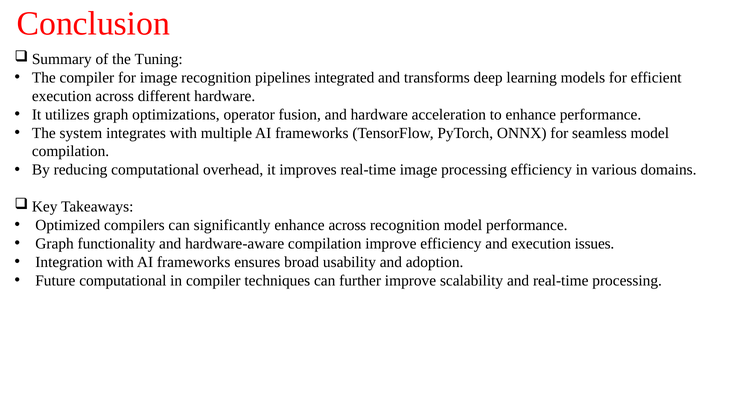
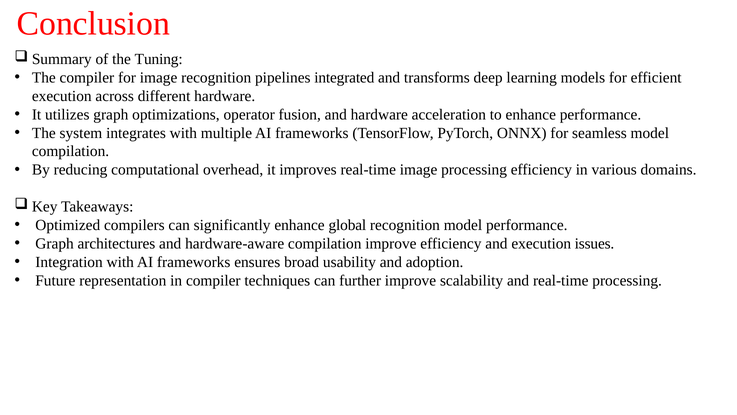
enhance across: across -> global
functionality: functionality -> architectures
Future computational: computational -> representation
